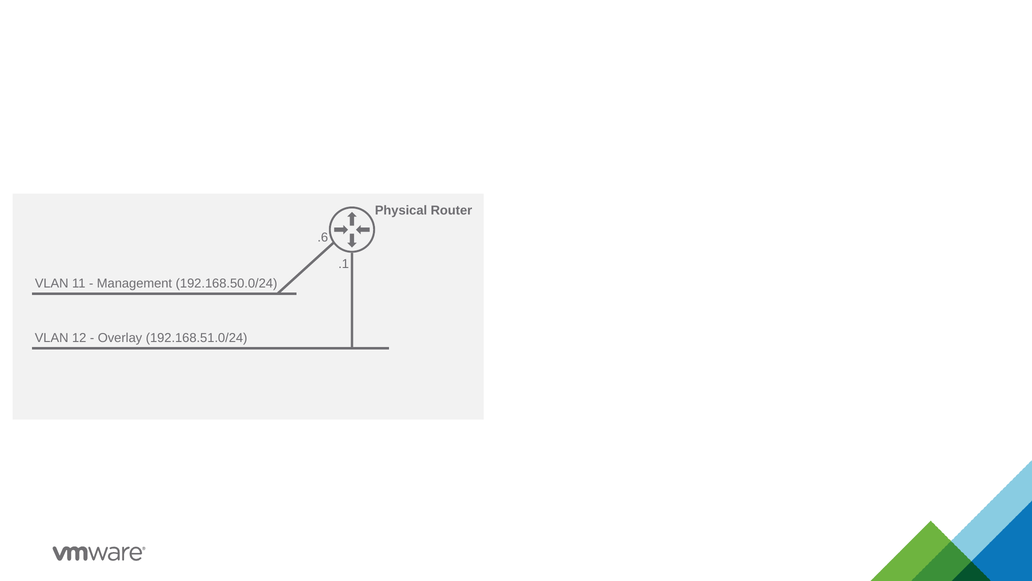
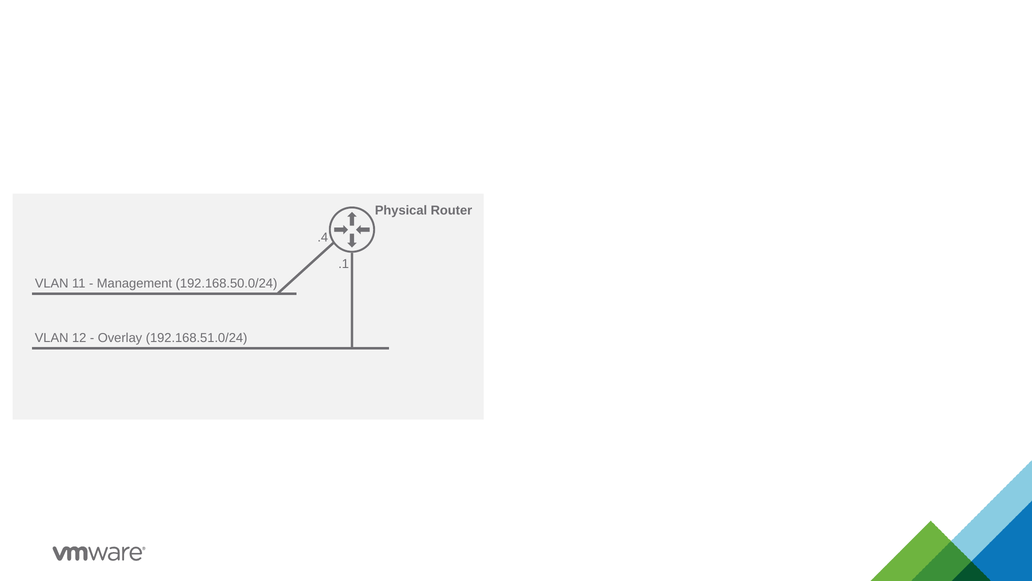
.6: .6 -> .4
